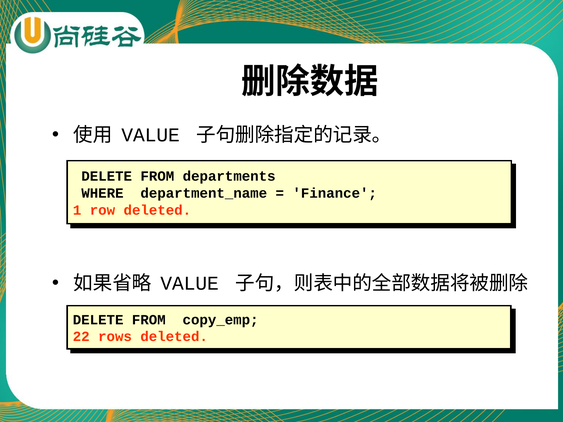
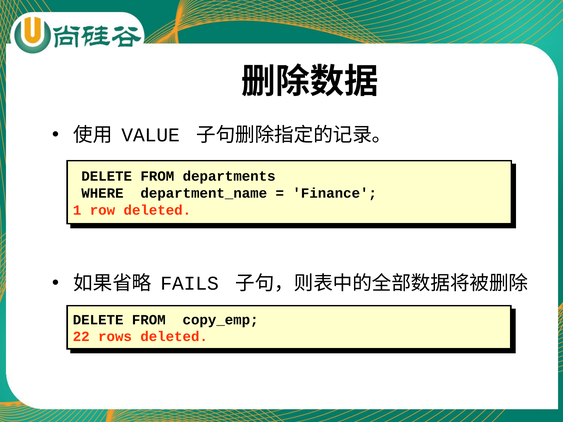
VALUE at (190, 284): VALUE -> FAILS
